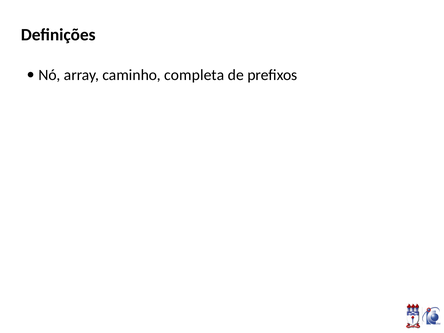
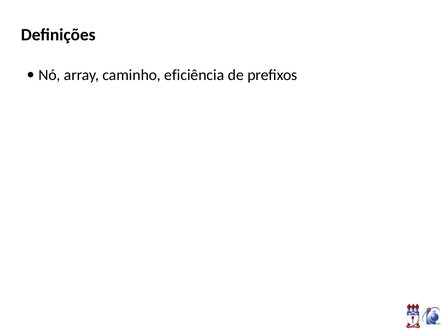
completa: completa -> eficiência
